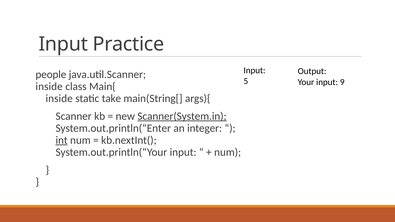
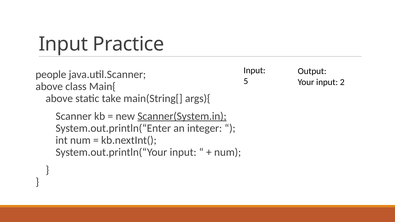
9: 9 -> 2
inside at (49, 86): inside -> above
inside at (59, 98): inside -> above
int underline: present -> none
